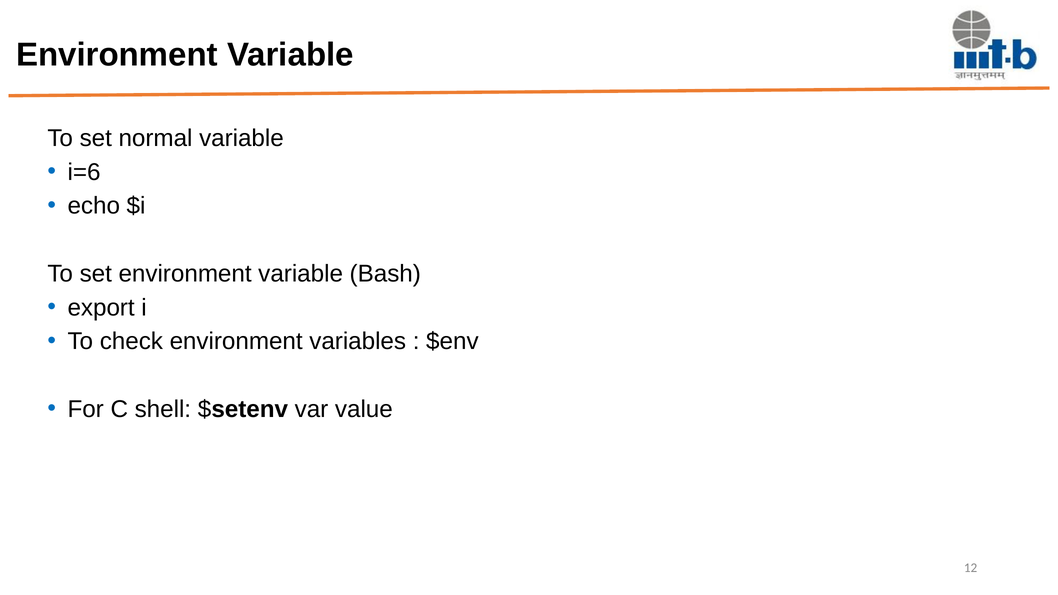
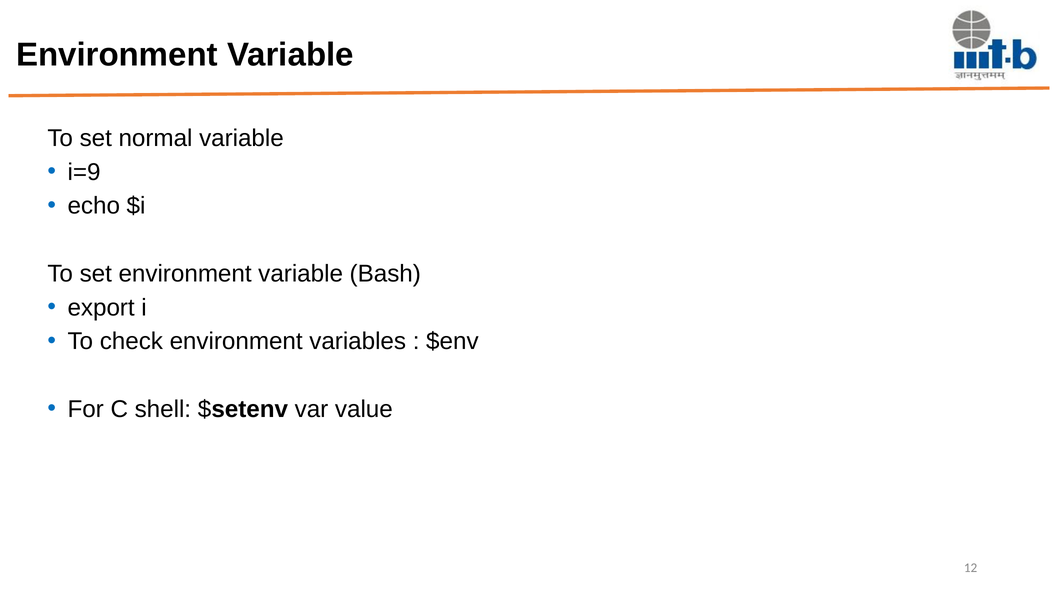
i=6: i=6 -> i=9
